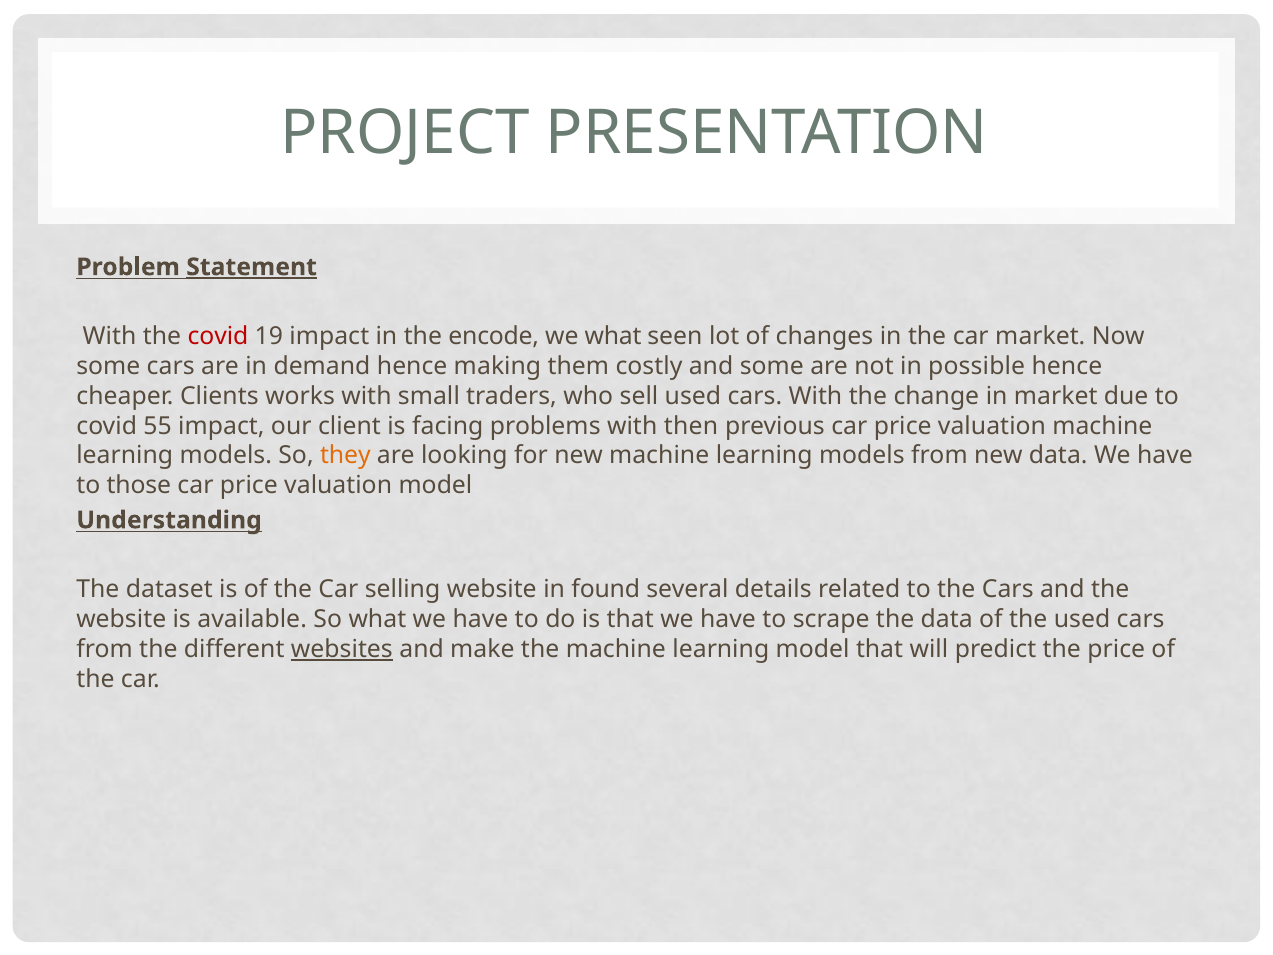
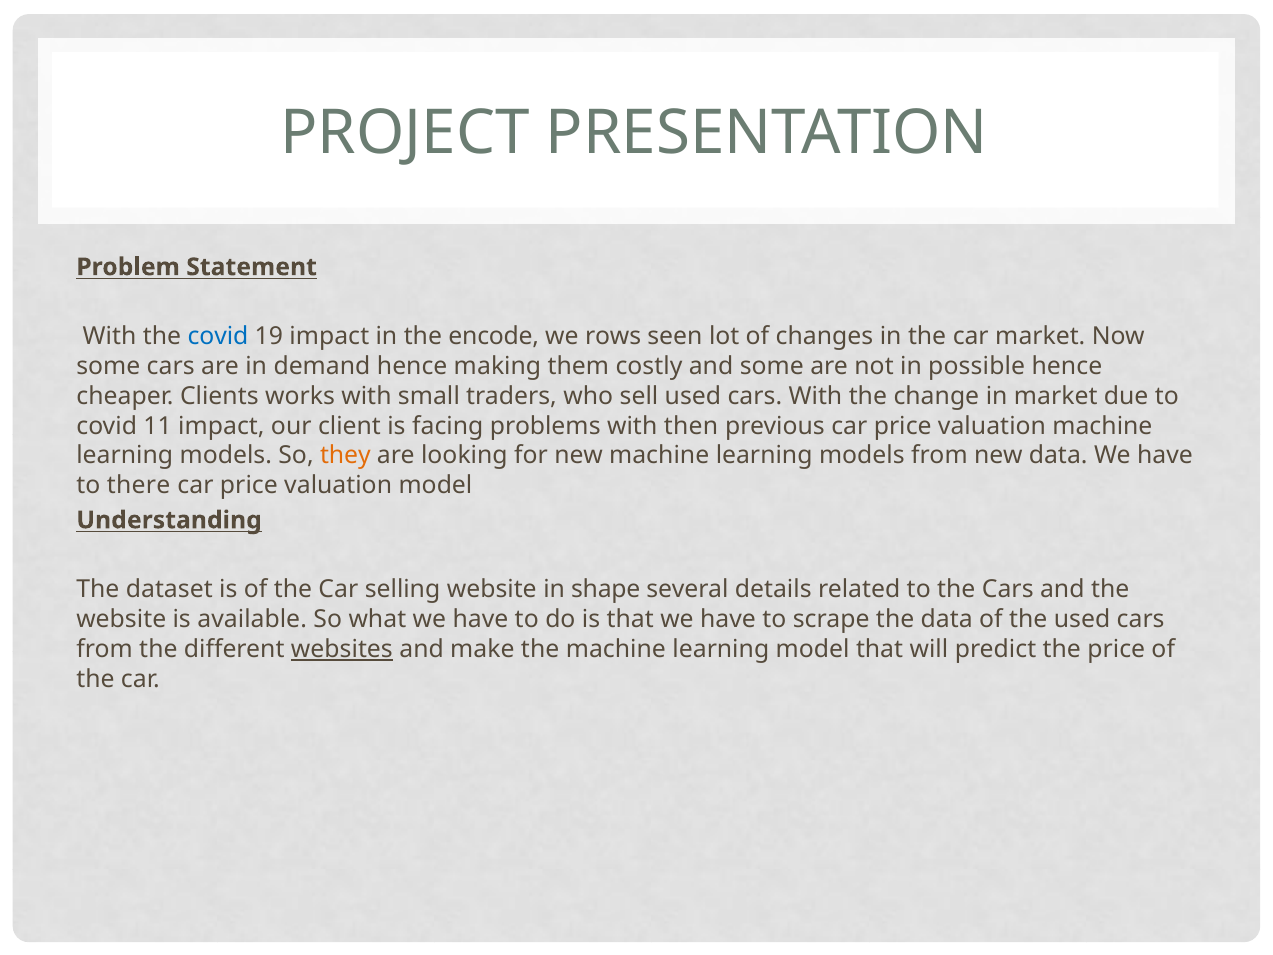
Statement underline: present -> none
covid at (218, 336) colour: red -> blue
we what: what -> rows
55: 55 -> 11
those: those -> there
found: found -> shape
